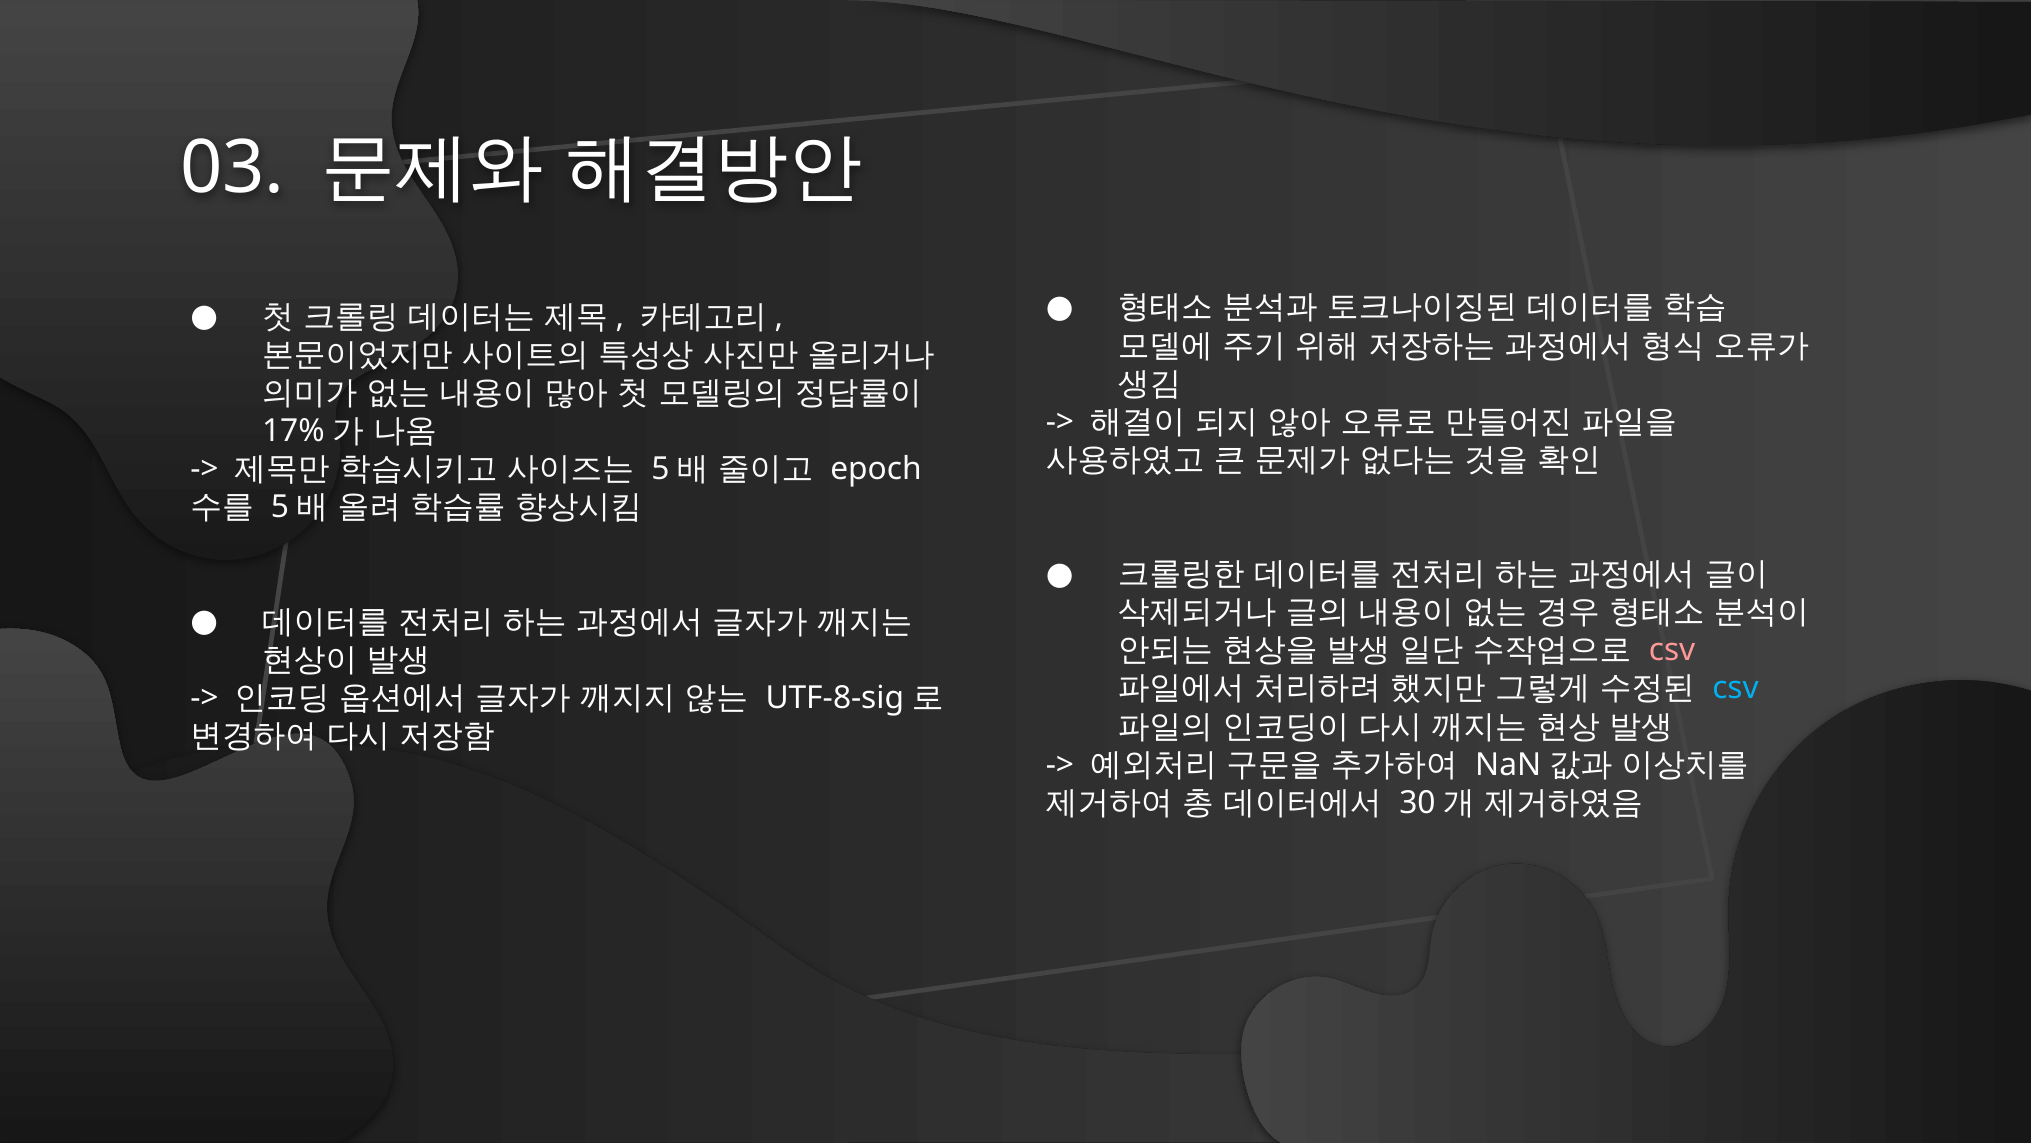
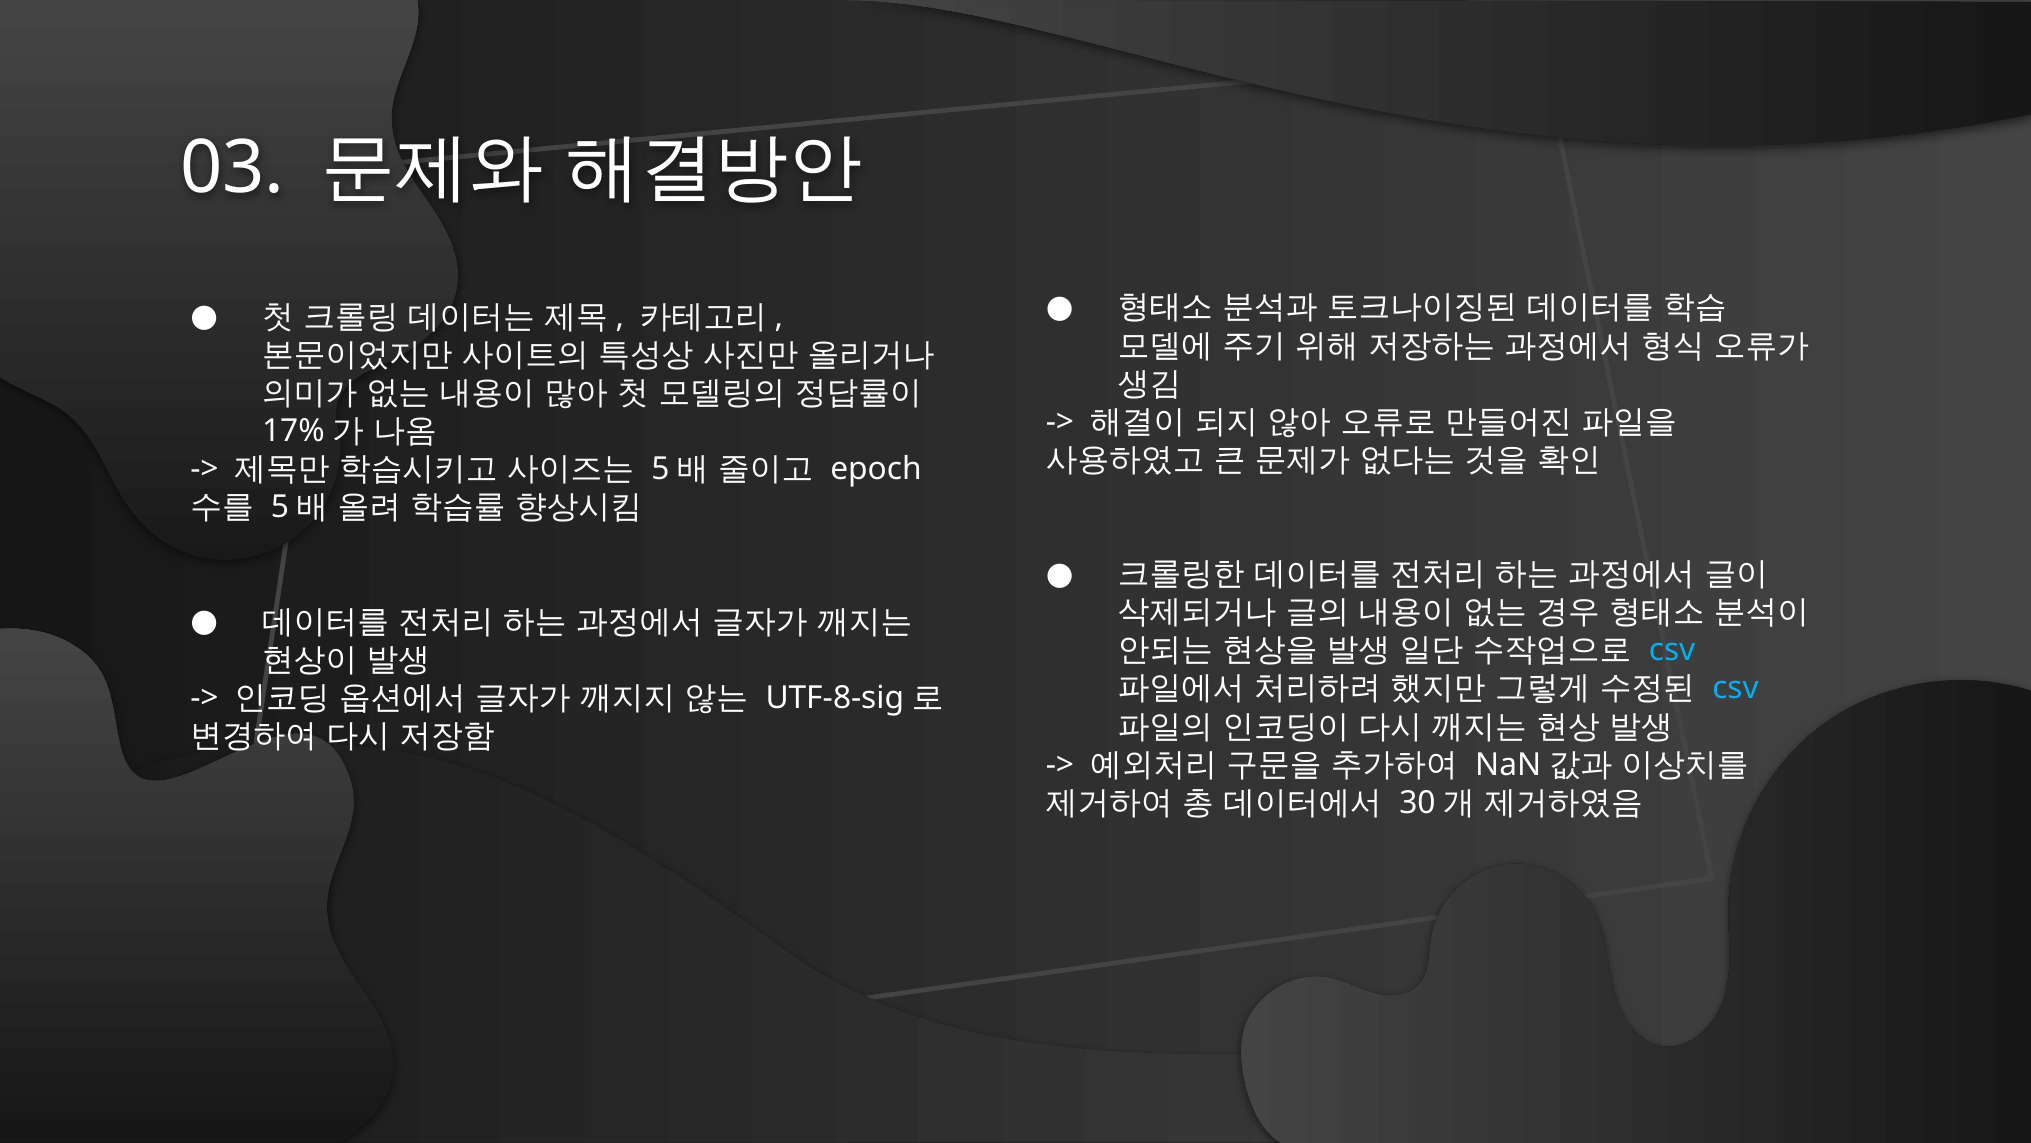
csv at (1672, 650) colour: pink -> light blue
